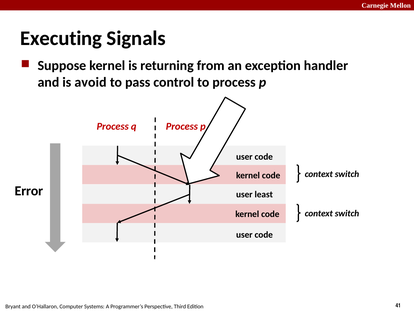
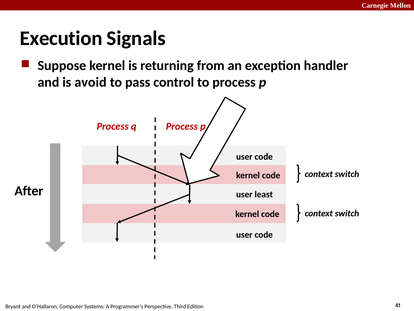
Executing: Executing -> Execution
Error: Error -> After
